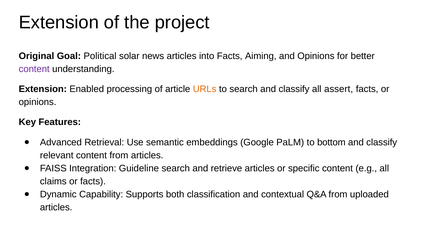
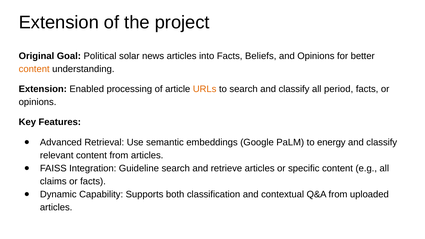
Aiming: Aiming -> Beliefs
content at (34, 69) colour: purple -> orange
assert: assert -> period
bottom: bottom -> energy
